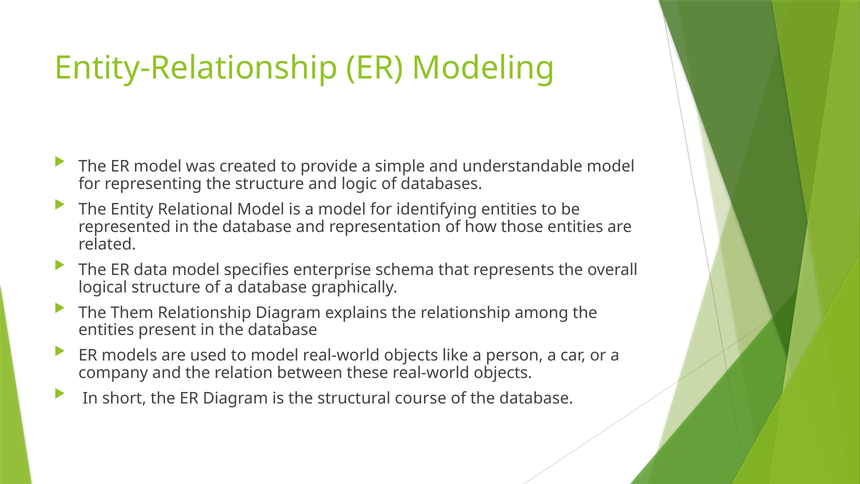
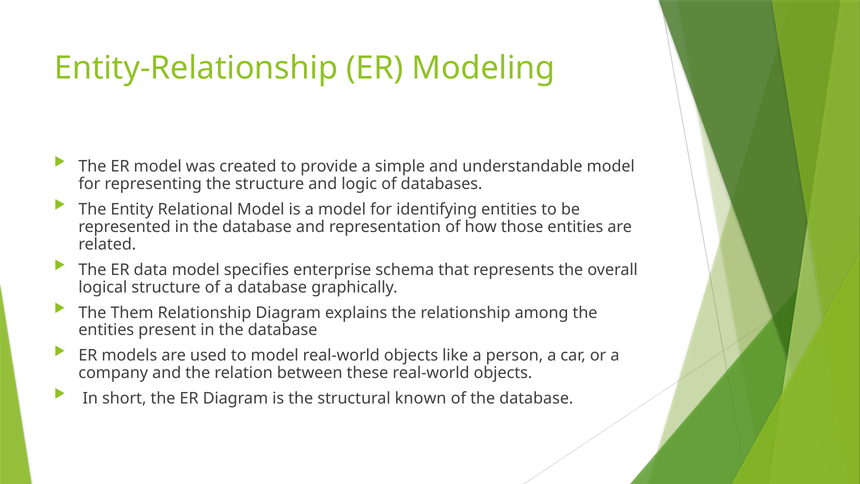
course: course -> known
